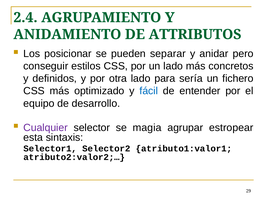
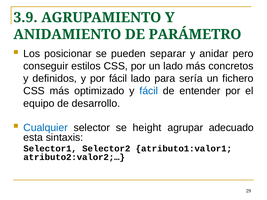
2.4: 2.4 -> 3.9
ATTRIBUTOS: ATTRIBUTOS -> PARÁMETRO
por otra: otra -> fácil
Cualquier colour: purple -> blue
magia: magia -> height
estropear: estropear -> adecuado
